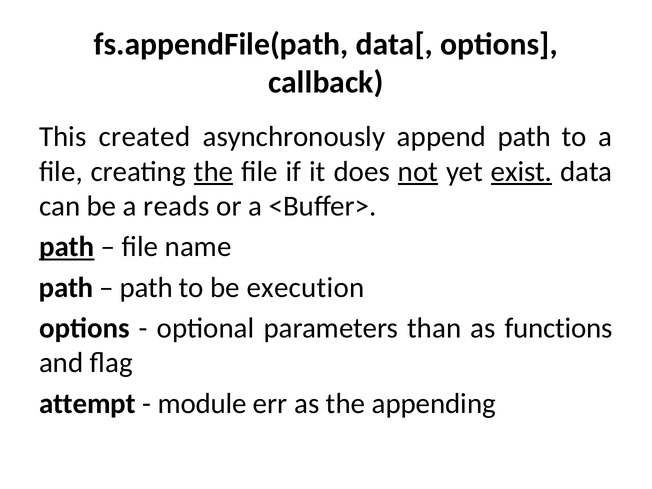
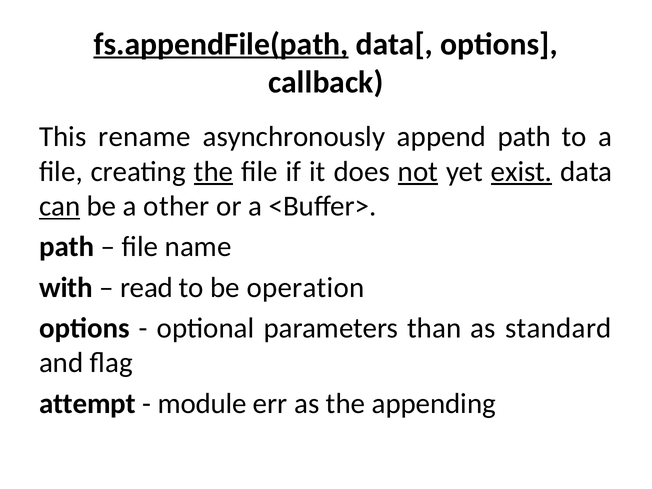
fs.appendFile(path underline: none -> present
created: created -> rename
can underline: none -> present
reads: reads -> other
path at (67, 247) underline: present -> none
path at (66, 288): path -> with
path at (146, 288): path -> read
execution: execution -> operation
functions: functions -> standard
